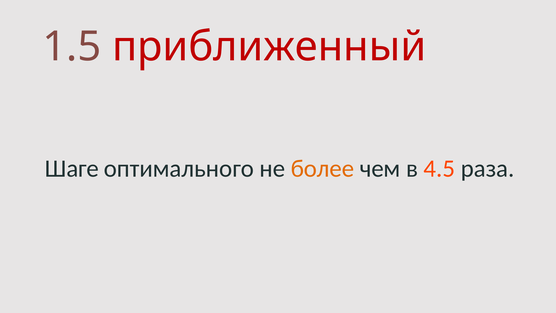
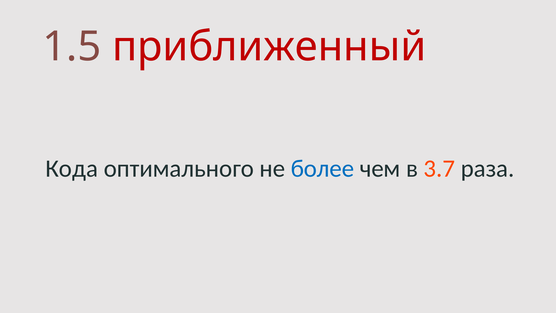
Шаге: Шаге -> Кода
более colour: orange -> blue
4.5: 4.5 -> 3.7
